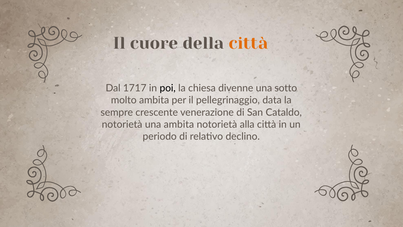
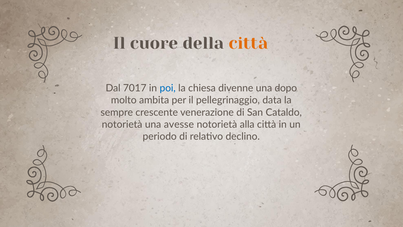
1717: 1717 -> 7017
poi colour: black -> blue
sotto: sotto -> dopo
una ambita: ambita -> avesse
